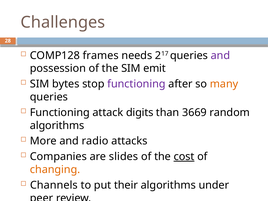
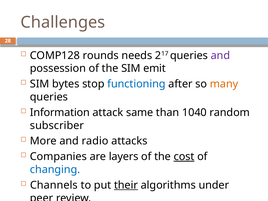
frames: frames -> rounds
functioning at (136, 84) colour: purple -> blue
Functioning at (60, 112): Functioning -> Information
digits: digits -> same
3669: 3669 -> 1040
algorithms at (57, 125): algorithms -> subscriber
slides: slides -> layers
changing colour: orange -> blue
their underline: none -> present
